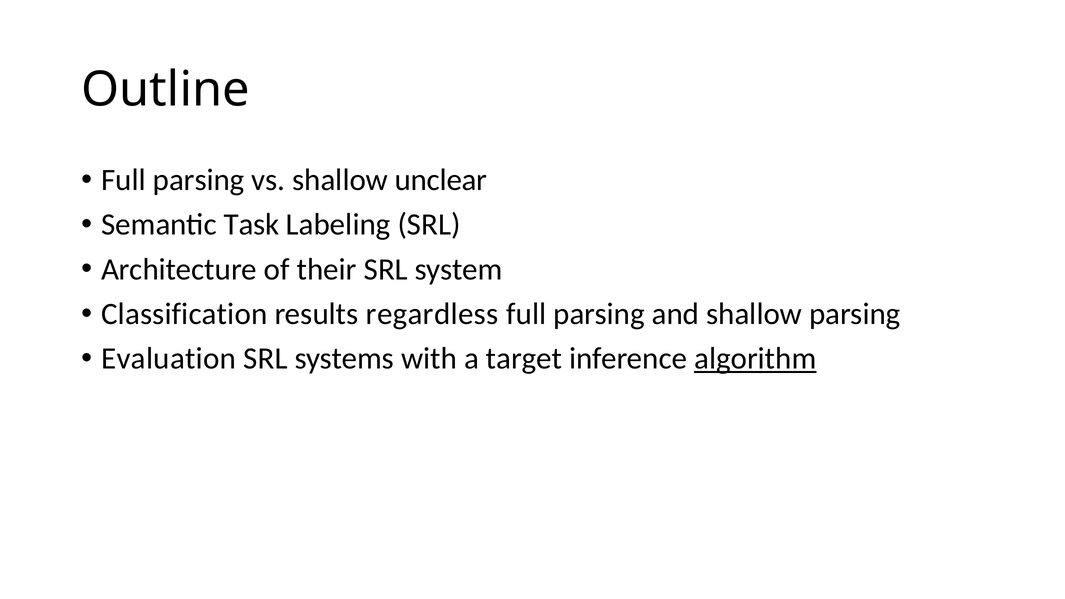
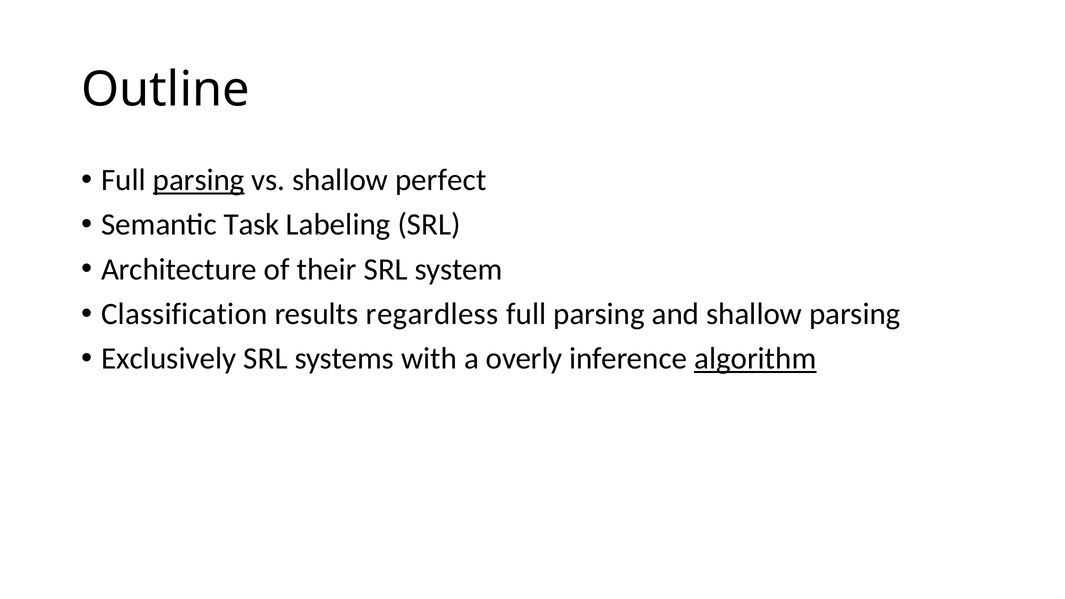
parsing at (199, 180) underline: none -> present
unclear: unclear -> perfect
Evaluation: Evaluation -> Exclusively
target: target -> overly
